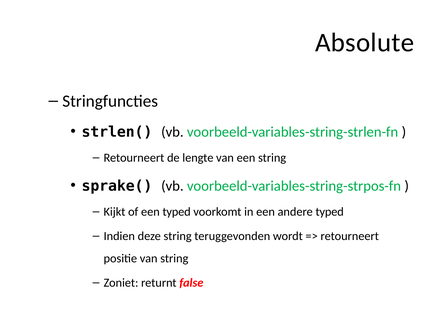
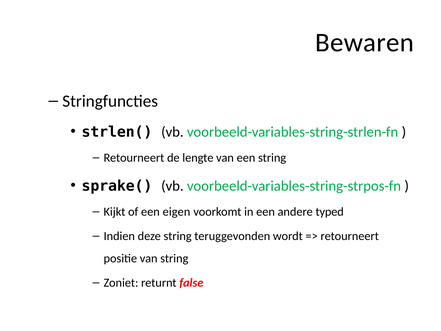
Absolute: Absolute -> Bewaren
een typed: typed -> eigen
